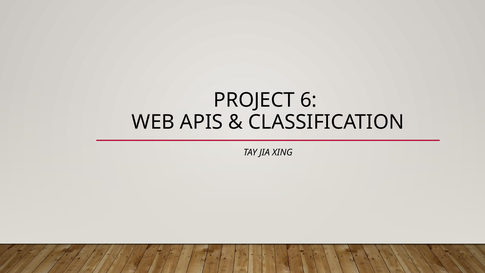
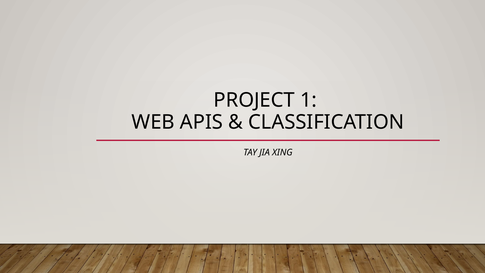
6: 6 -> 1
